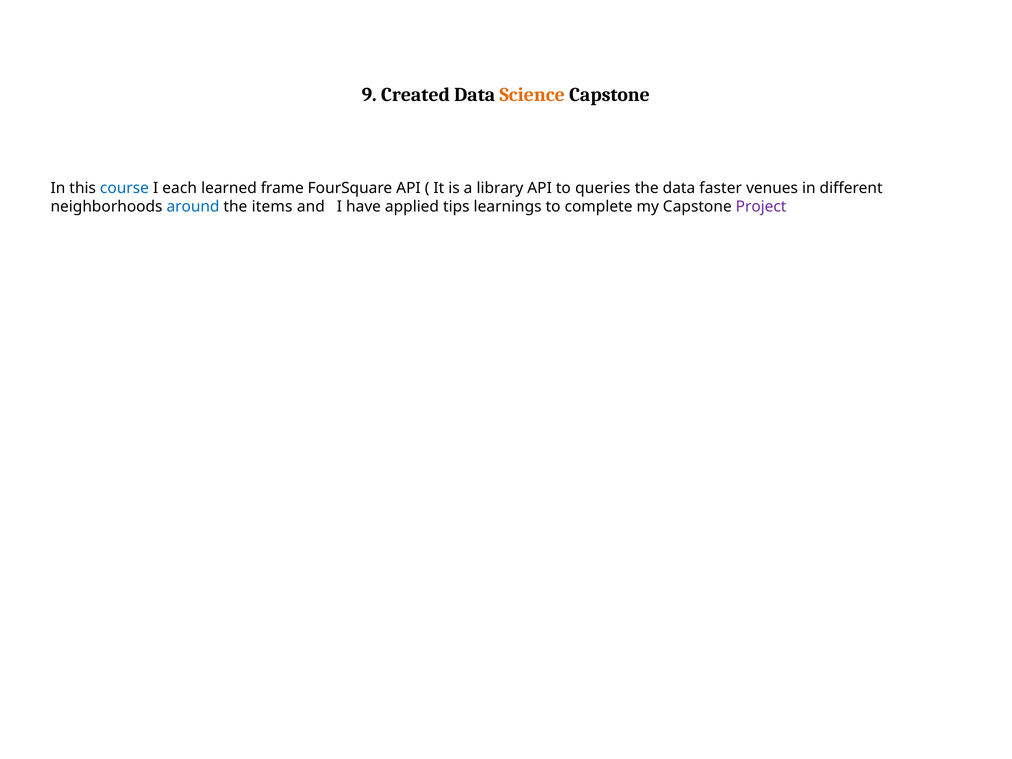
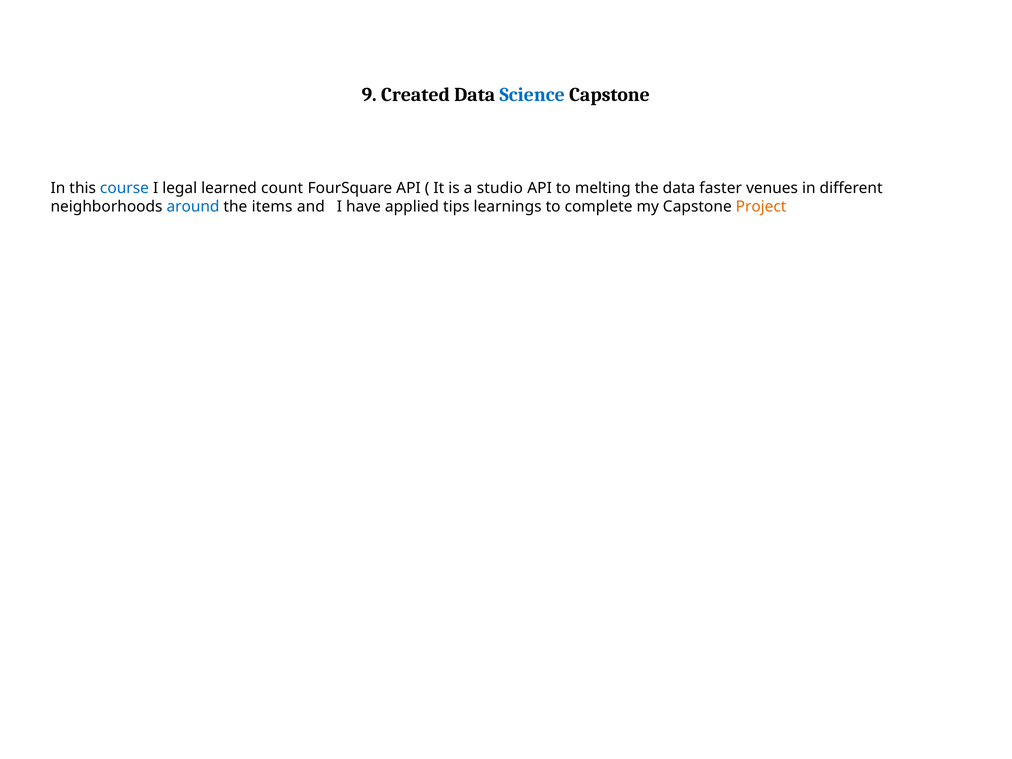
Science colour: orange -> blue
each: each -> legal
frame: frame -> count
library: library -> studio
queries: queries -> melting
Project colour: purple -> orange
